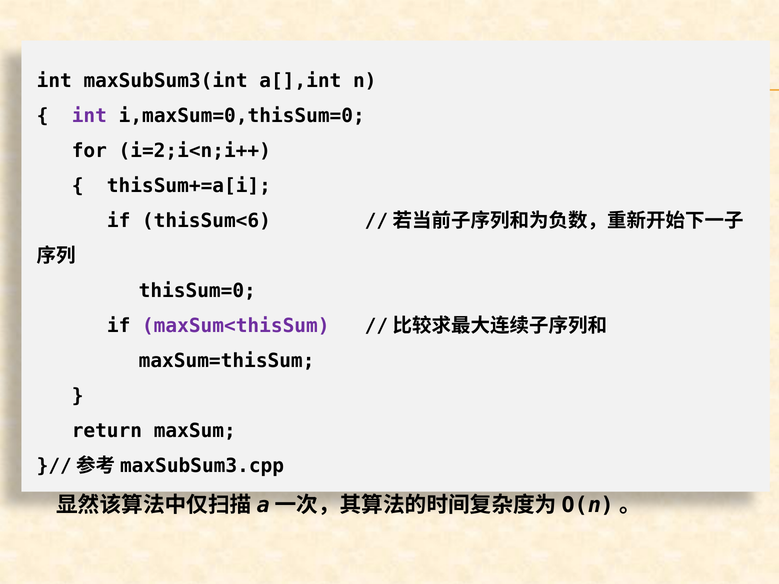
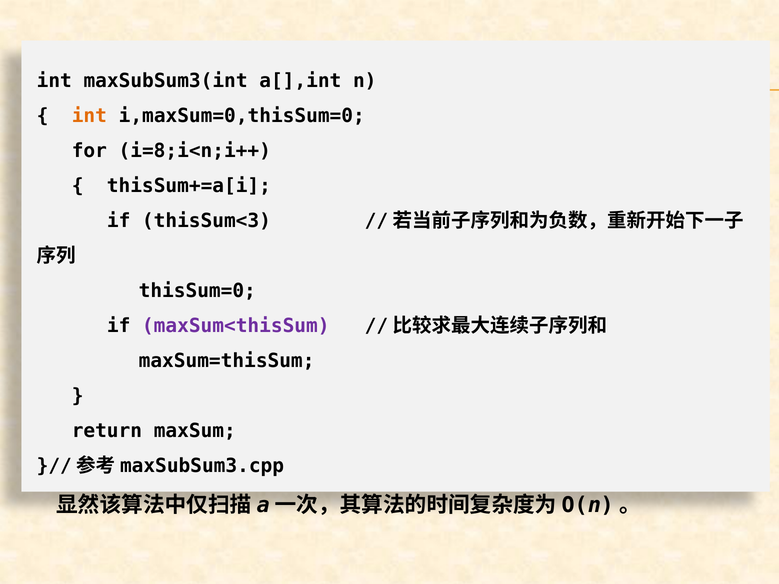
int at (89, 116) colour: purple -> orange
i=2;i<n;i++: i=2;i<n;i++ -> i=8;i<n;i++
thisSum<6: thisSum<6 -> thisSum<3
